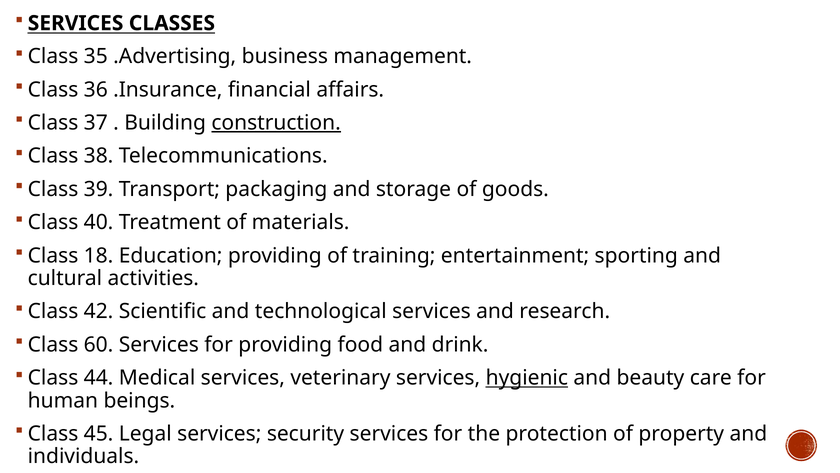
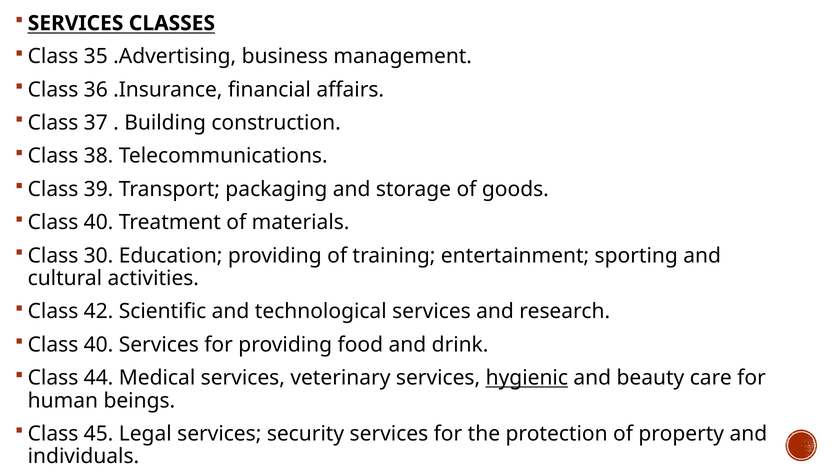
construction underline: present -> none
18: 18 -> 30
60 at (99, 344): 60 -> 40
